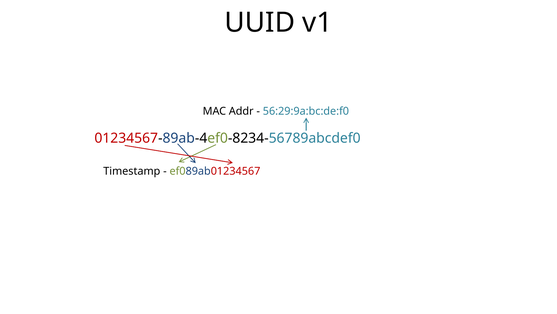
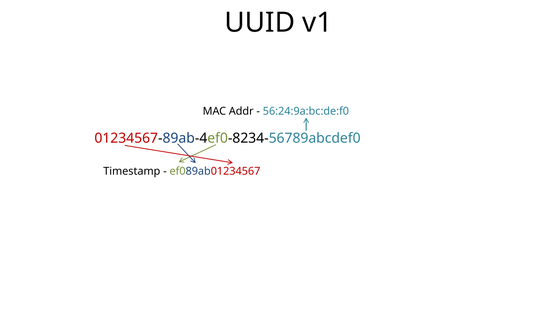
56:29:9a:bc:de:f0: 56:29:9a:bc:de:f0 -> 56:24:9a:bc:de:f0
